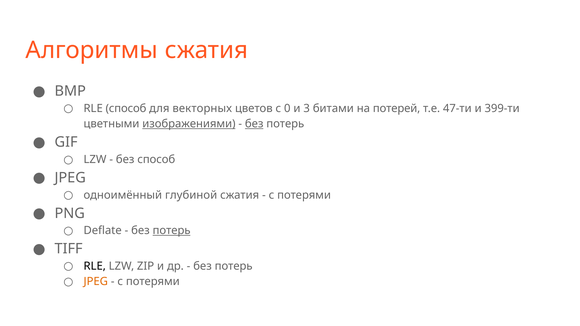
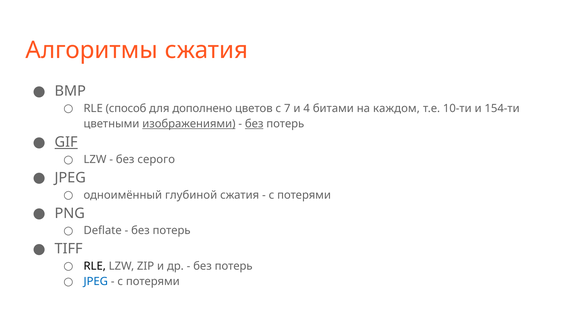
векторных: векторных -> дополнено
0: 0 -> 7
3: 3 -> 4
потерей: потерей -> каждом
47-ти: 47-ти -> 10-ти
399-ти: 399-ти -> 154-ти
GIF underline: none -> present
без способ: способ -> серого
потерь at (172, 231) underline: present -> none
JPEG at (96, 282) colour: orange -> blue
